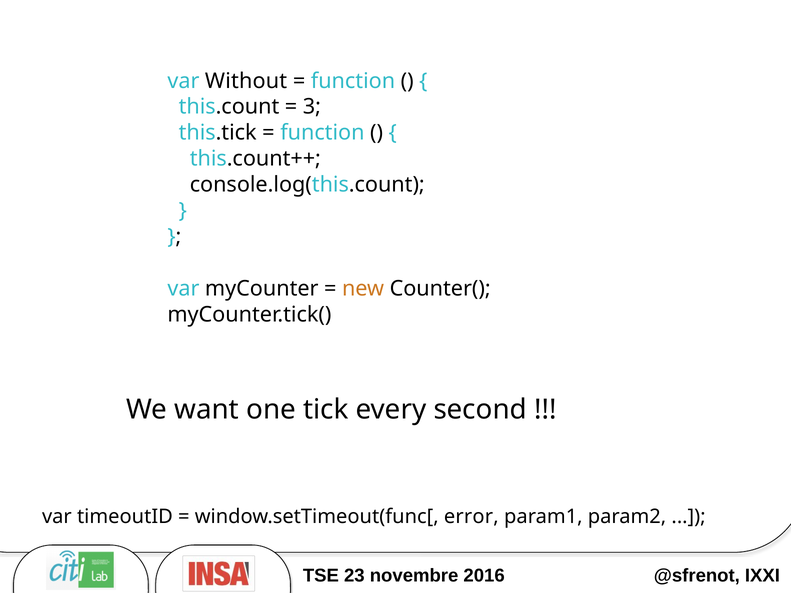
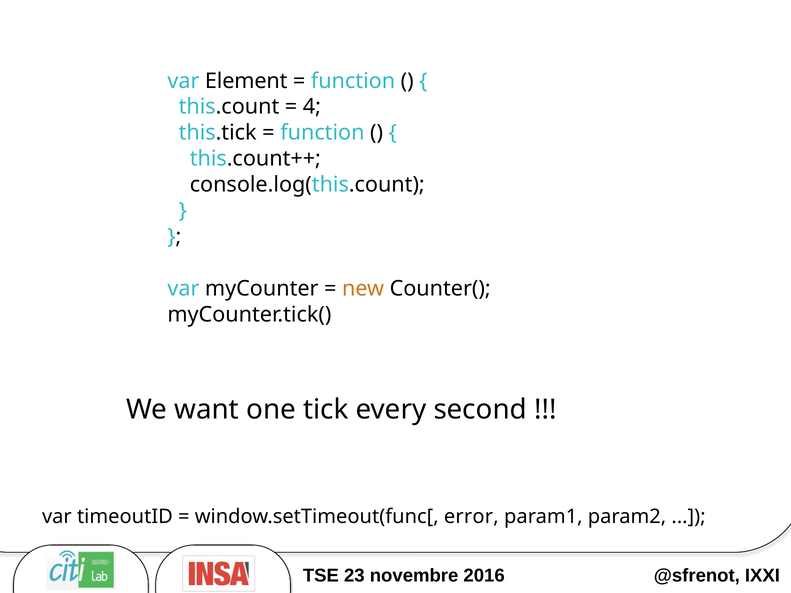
Without: Without -> Element
3: 3 -> 4
